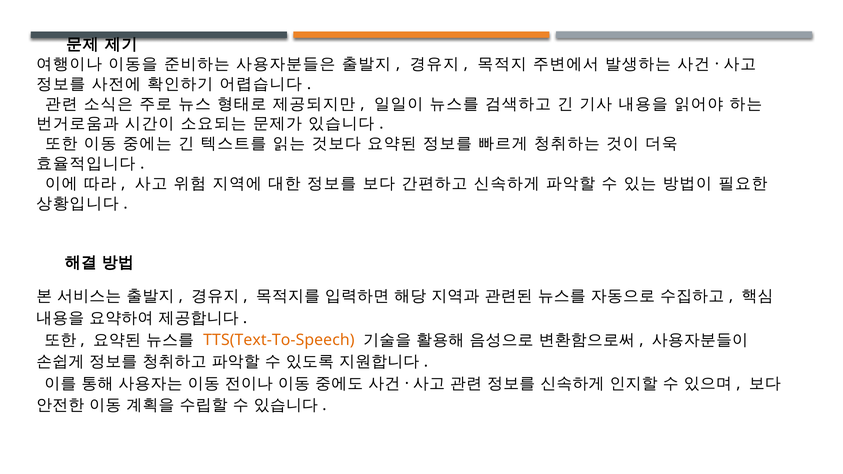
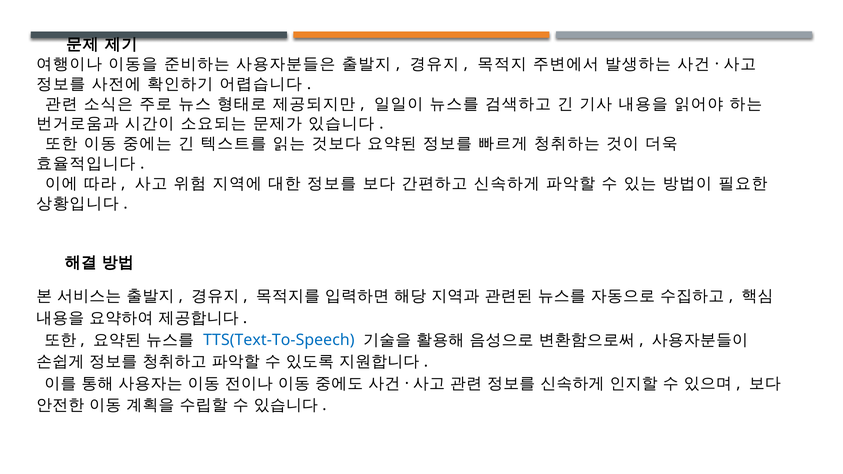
TTS(Text-To-Speech colour: orange -> blue
